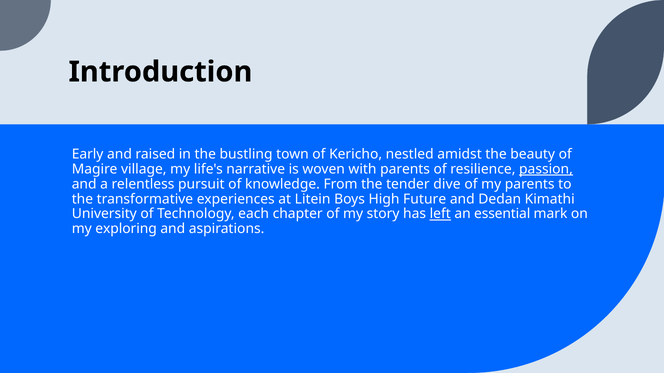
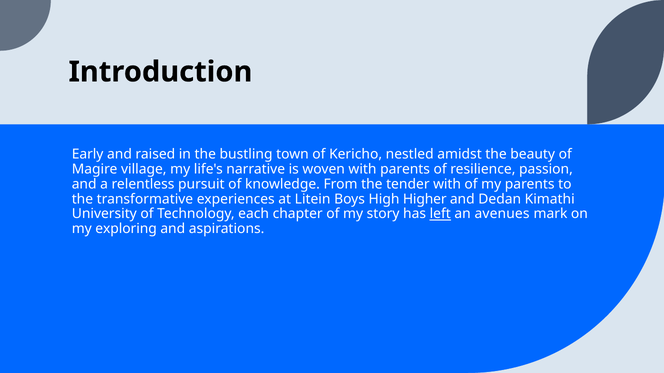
passion underline: present -> none
tender dive: dive -> with
Future: Future -> Higher
essential: essential -> avenues
